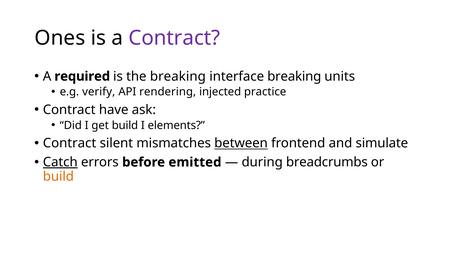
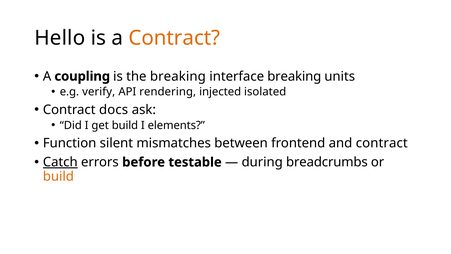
Ones: Ones -> Hello
Contract at (174, 38) colour: purple -> orange
required: required -> coupling
practice: practice -> isolated
have: have -> docs
Contract at (70, 143): Contract -> Function
between underline: present -> none
and simulate: simulate -> contract
emitted: emitted -> testable
